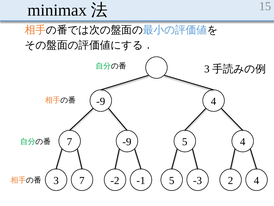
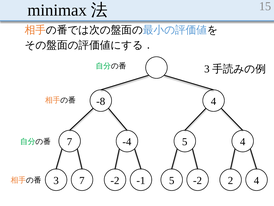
-9 at (101, 101): -9 -> -8
7 -9: -9 -> -4
-3 at (198, 180): -3 -> -2
